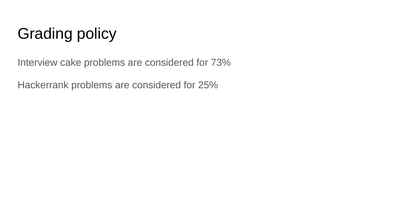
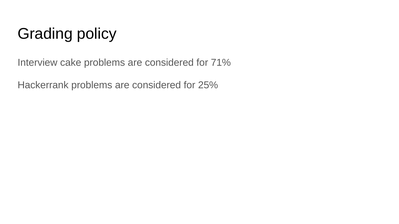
73%: 73% -> 71%
